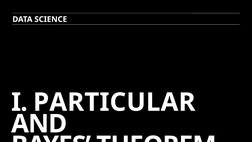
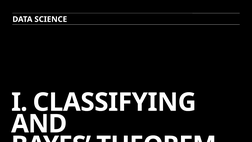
PARTICULAR: PARTICULAR -> CLASSIFYING
